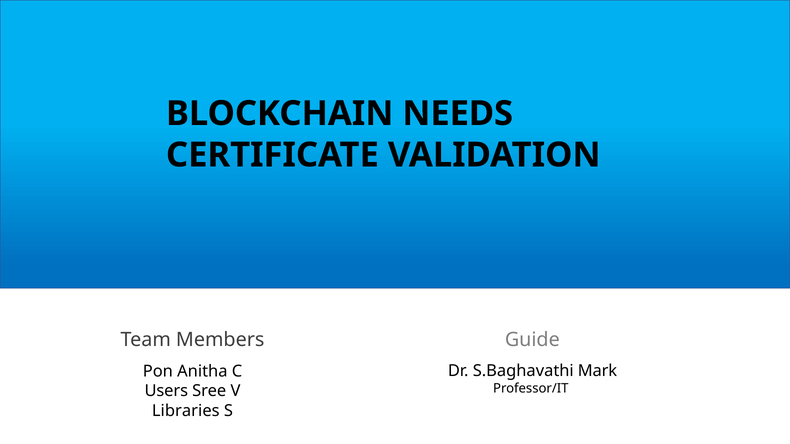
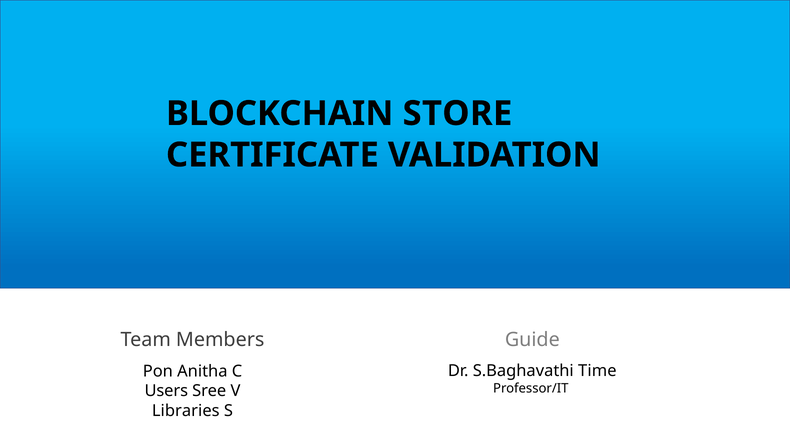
NEEDS: NEEDS -> STORE
Mark: Mark -> Time
